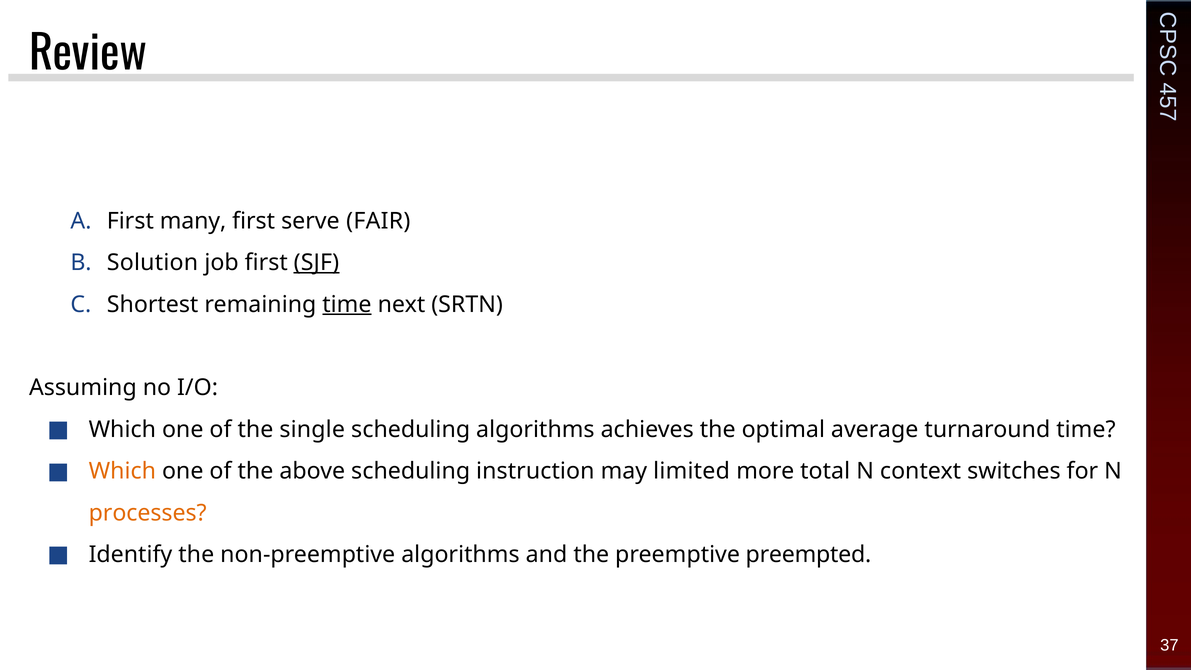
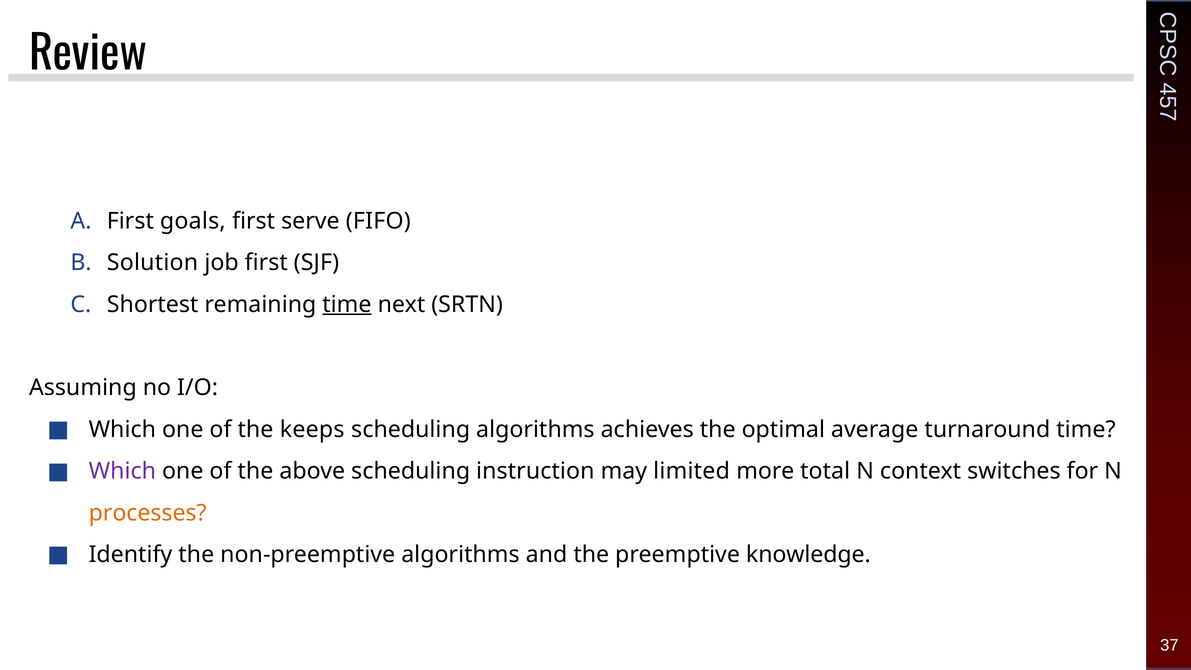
many: many -> goals
FAIR: FAIR -> FIFO
SJF underline: present -> none
single: single -> keeps
Which at (122, 471) colour: orange -> purple
preempted: preempted -> knowledge
